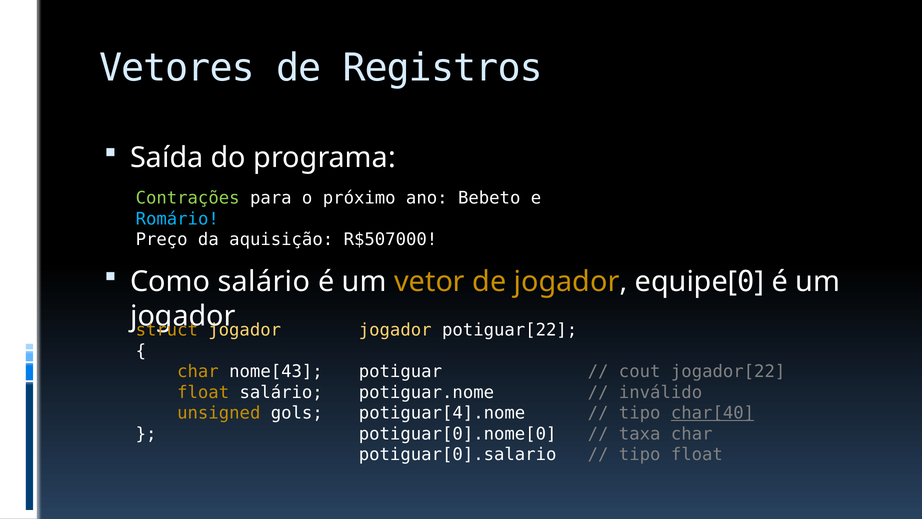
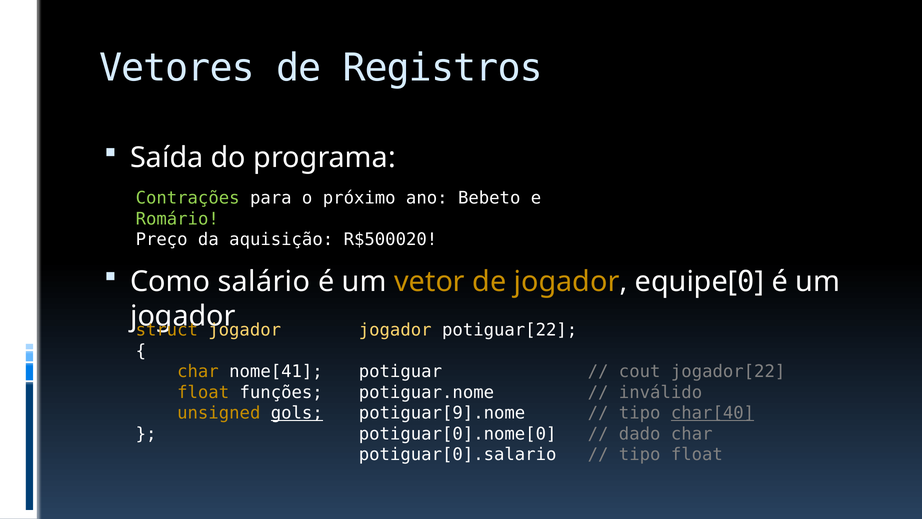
Romário colour: light blue -> light green
R$507000: R$507000 -> R$500020
nome[43: nome[43 -> nome[41
float salário: salário -> funções
gols underline: none -> present
potiguar[4].nome: potiguar[4].nome -> potiguar[9].nome
taxa: taxa -> dado
